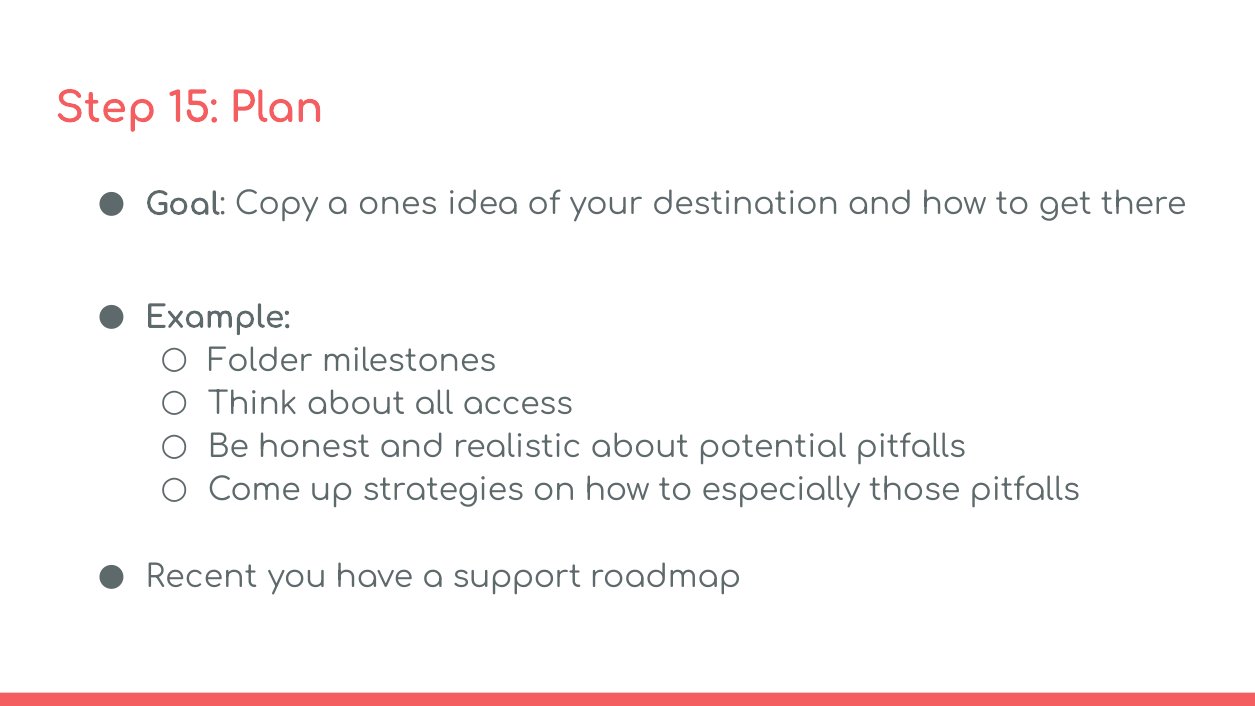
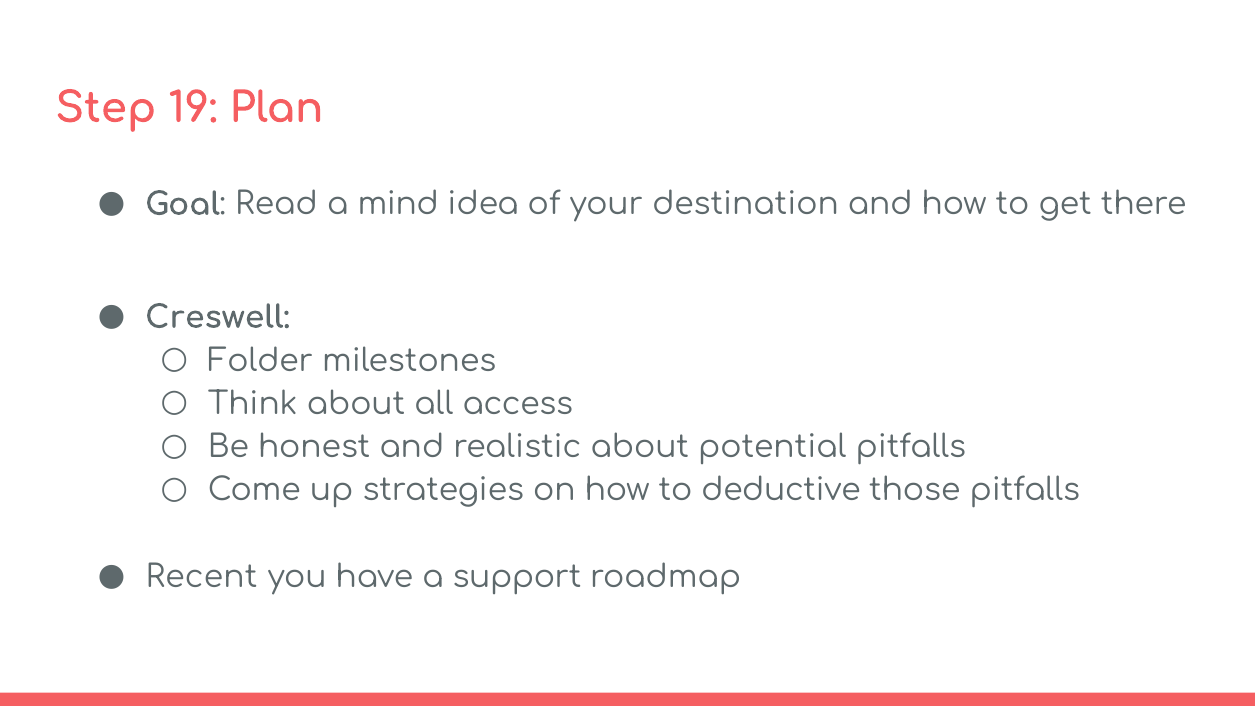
15: 15 -> 19
Copy: Copy -> Read
ones: ones -> mind
Example: Example -> Creswell
especially: especially -> deductive
